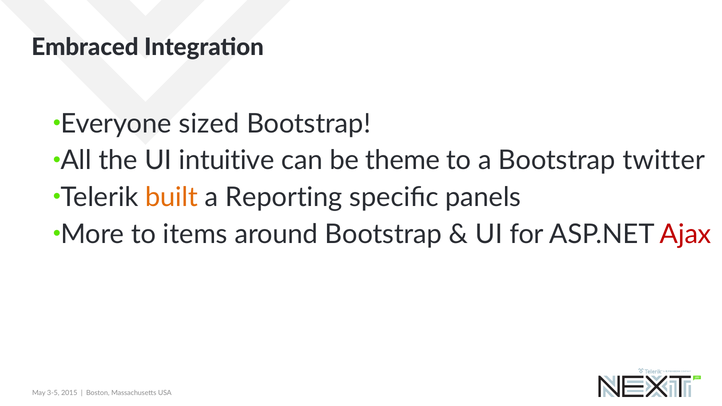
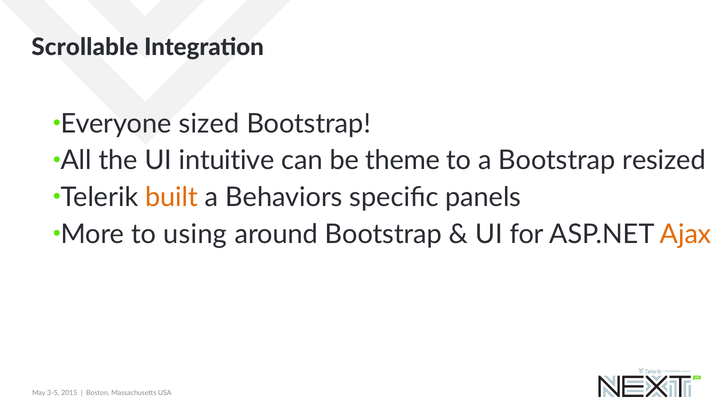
Embraced: Embraced -> Scrollable
twitter: twitter -> resized
Reporting: Reporting -> Behaviors
items: items -> using
Ajax colour: red -> orange
